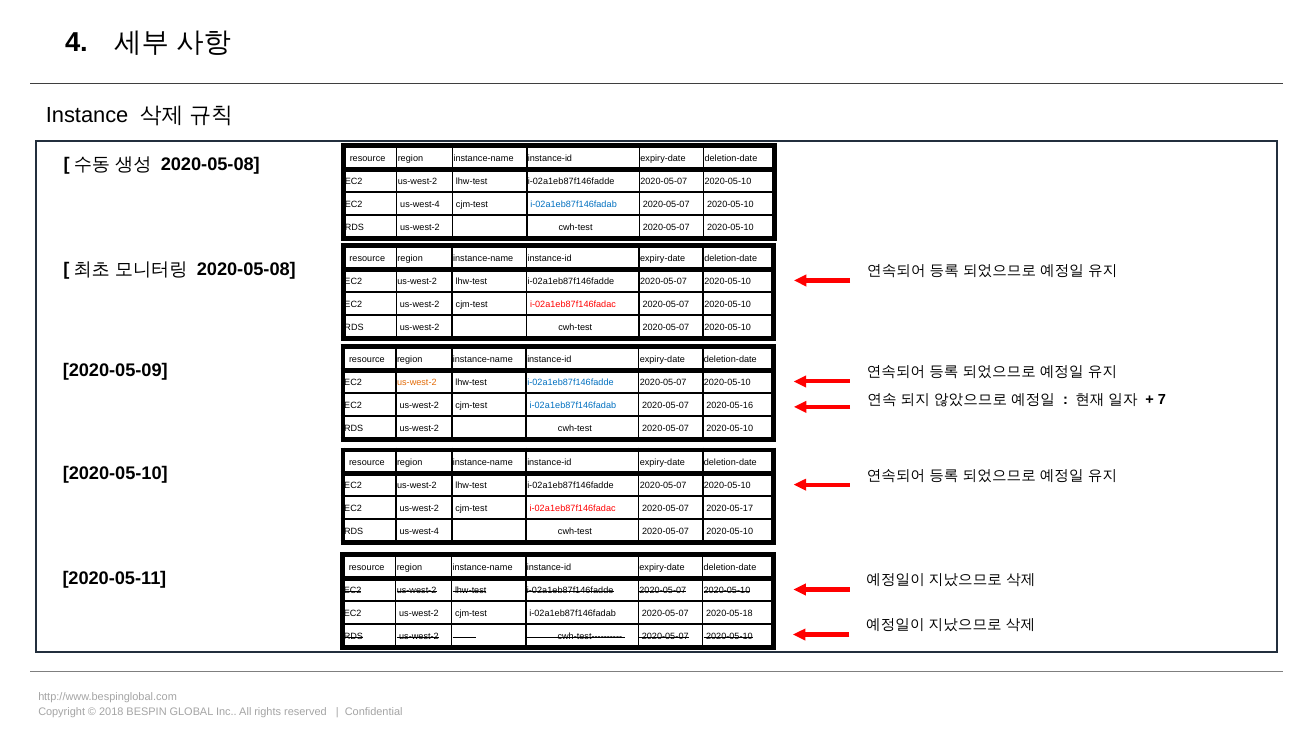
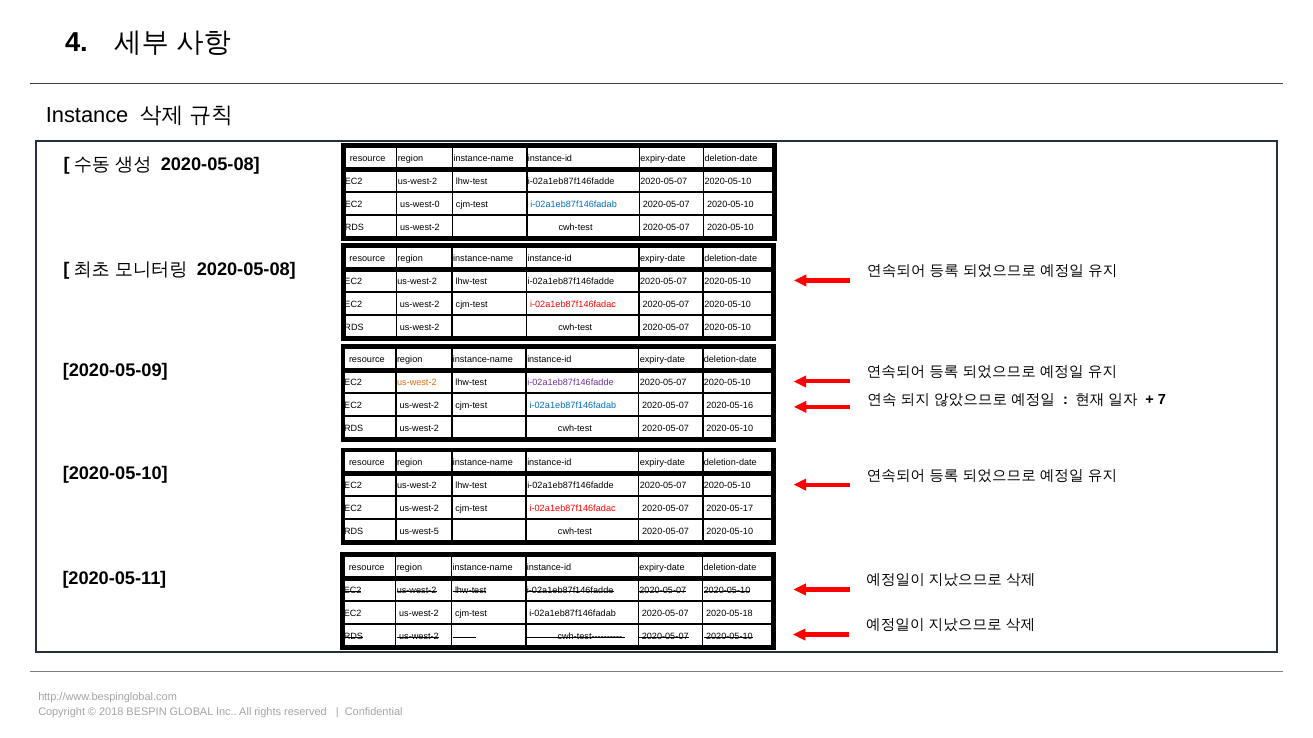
EC2 us-west-4: us-west-4 -> us-west-0
i-02a1eb87f146fadde at (570, 383) colour: blue -> purple
RDS us-west-4: us-west-4 -> us-west-5
